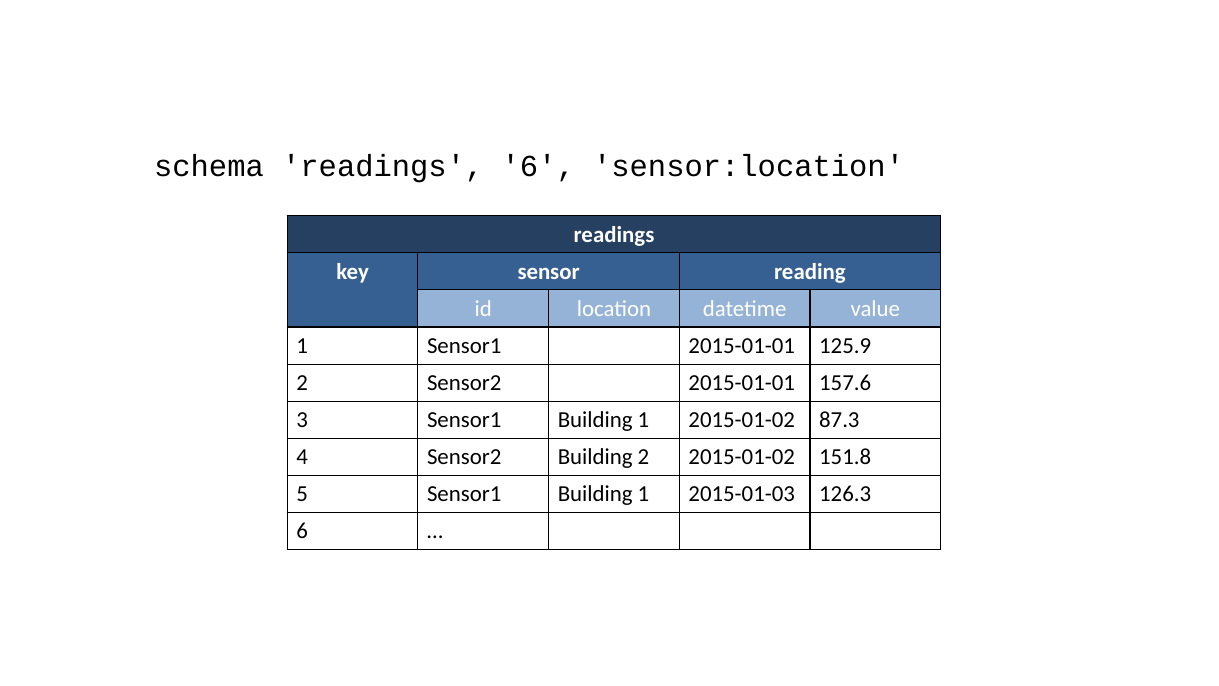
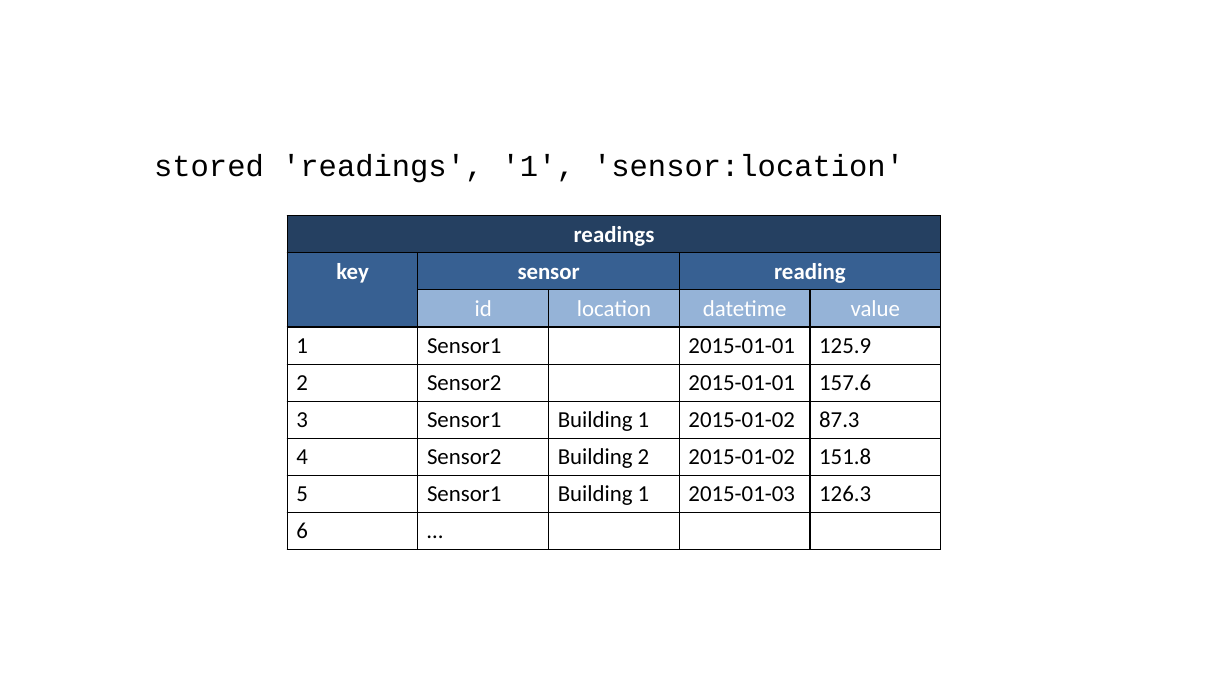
schema: schema -> stored
readings 6: 6 -> 1
